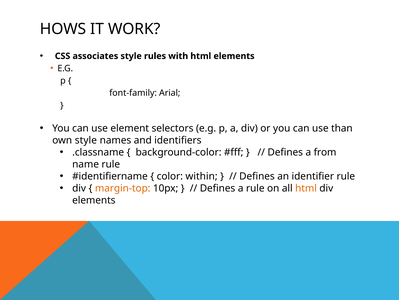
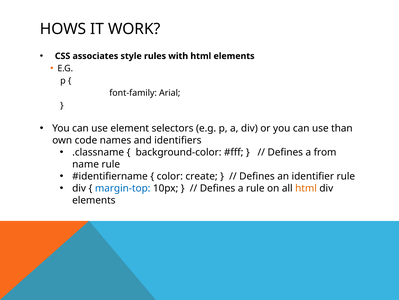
own style: style -> code
within: within -> create
margin-top colour: orange -> blue
